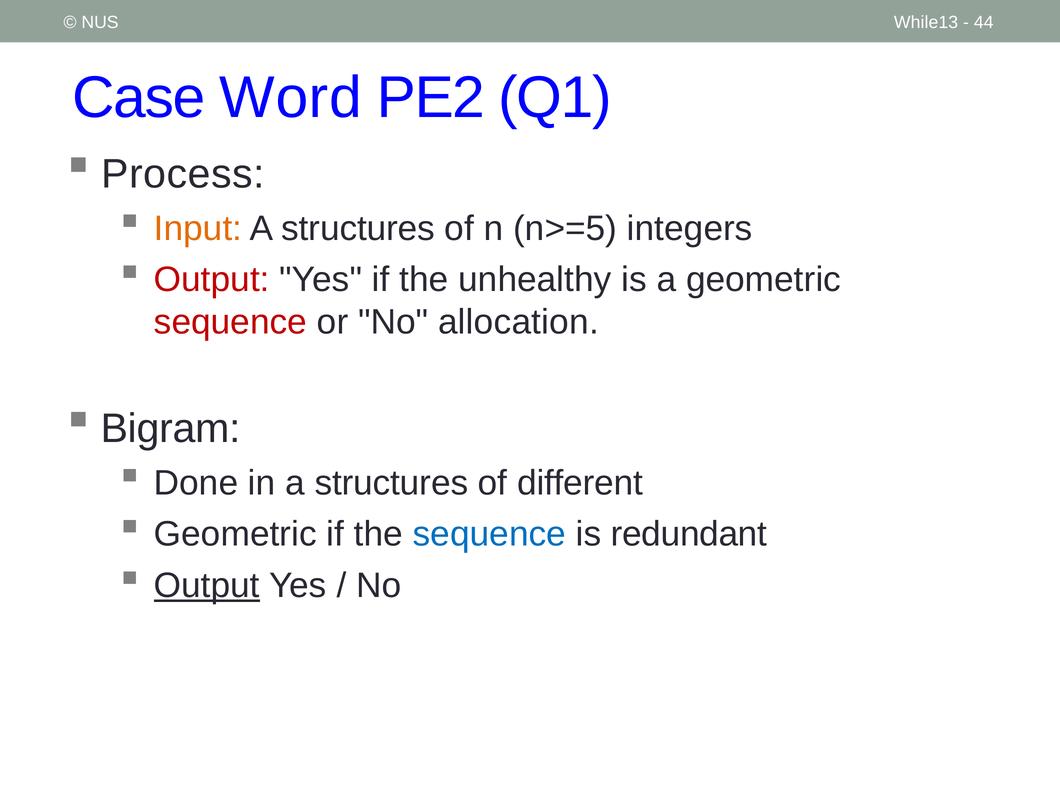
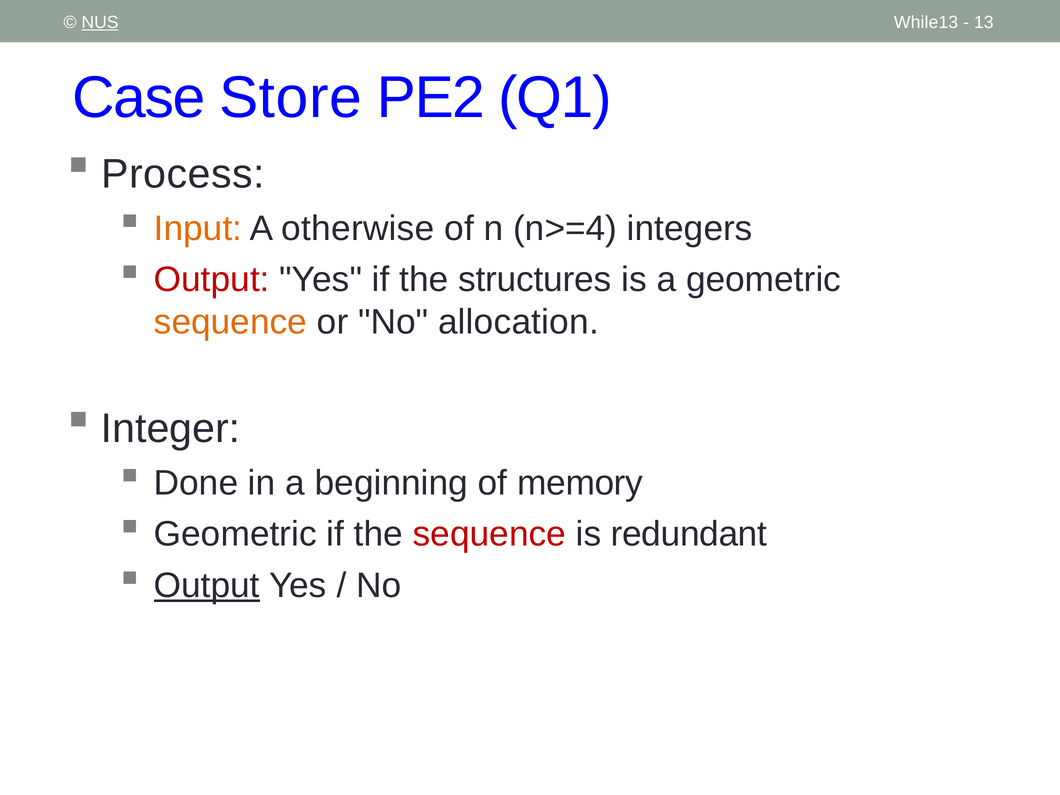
NUS underline: none -> present
44: 44 -> 13
Word: Word -> Store
structures at (358, 229): structures -> otherwise
n>=5: n>=5 -> n>=4
unhealthy: unhealthy -> structures
sequence at (230, 322) colour: red -> orange
Bigram: Bigram -> Integer
in a structures: structures -> beginning
different: different -> memory
sequence at (489, 534) colour: blue -> red
